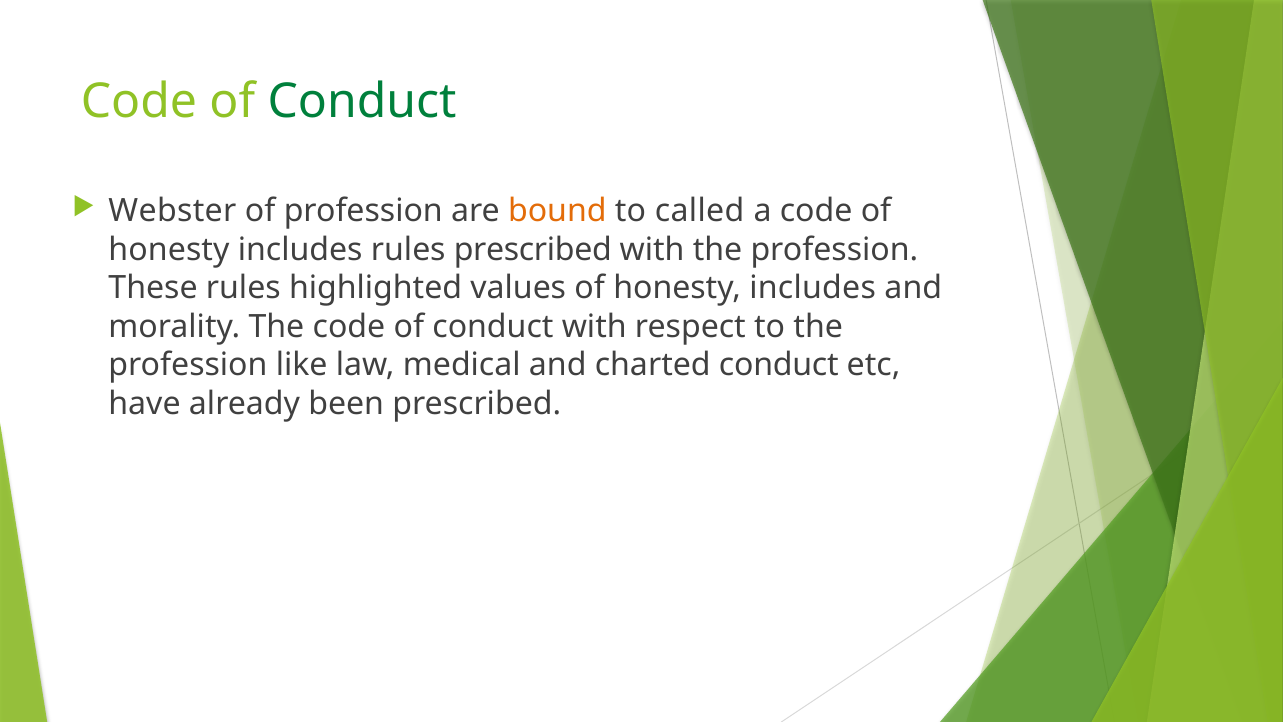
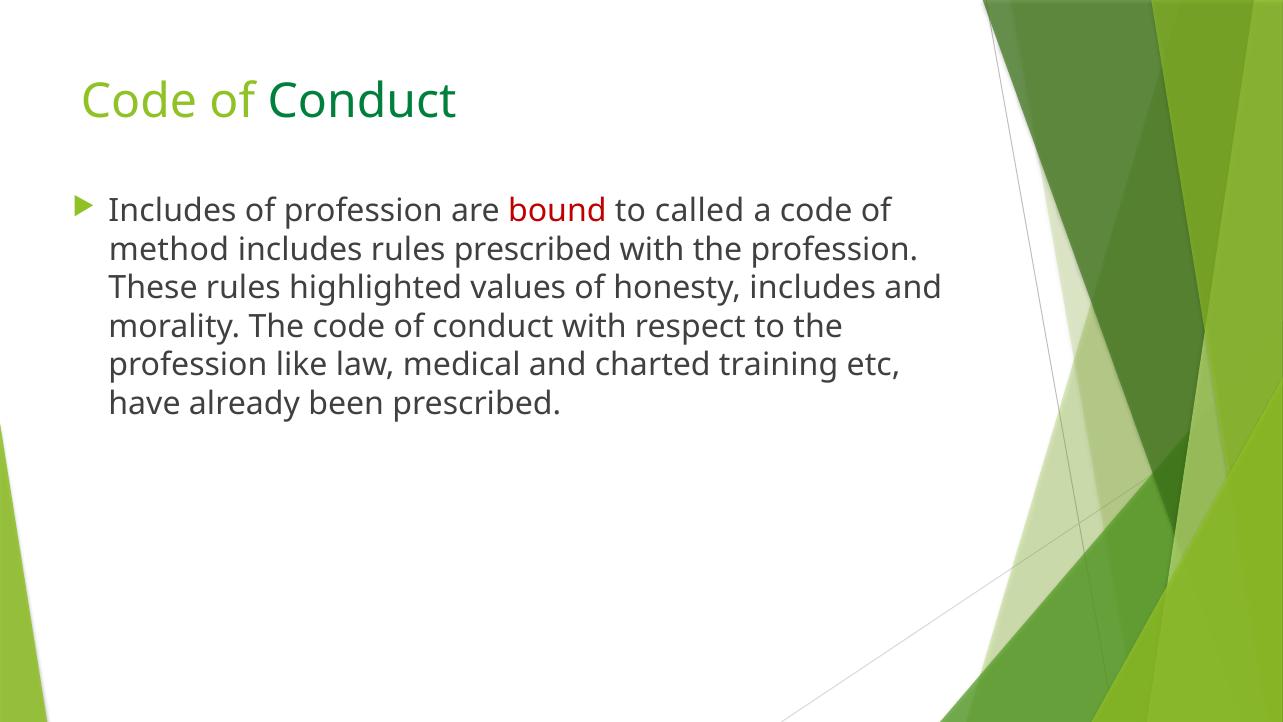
Webster at (172, 211): Webster -> Includes
bound colour: orange -> red
honesty at (169, 250): honesty -> method
charted conduct: conduct -> training
